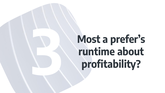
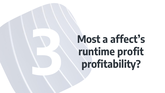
prefer’s: prefer’s -> affect’s
about: about -> profit
